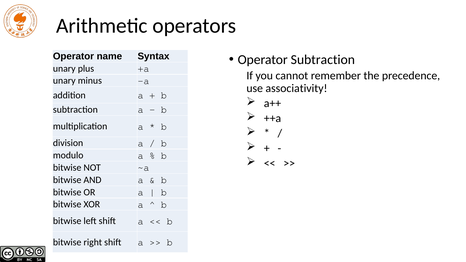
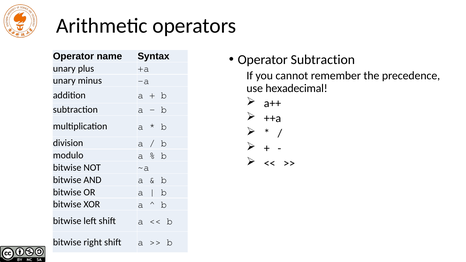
associativity: associativity -> hexadecimal
